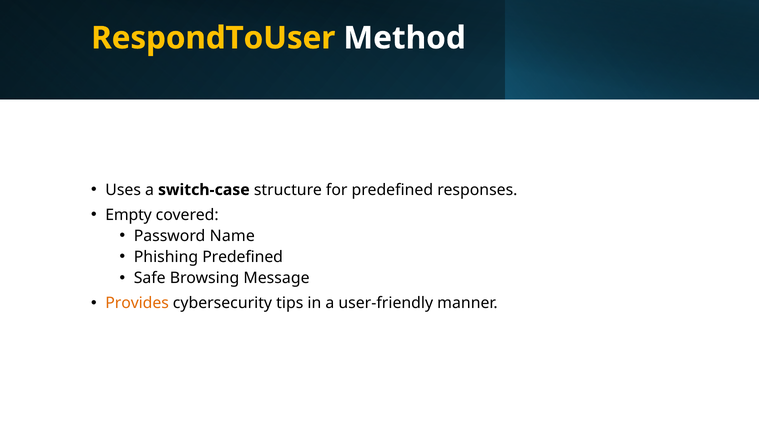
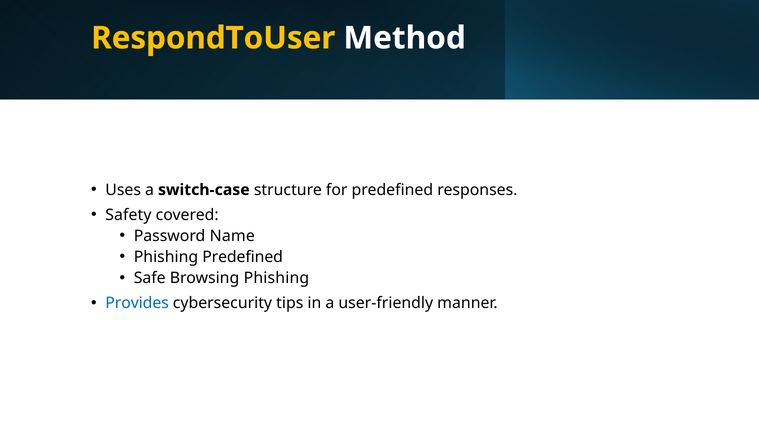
Empty: Empty -> Safety
Browsing Message: Message -> Phishing
Provides colour: orange -> blue
